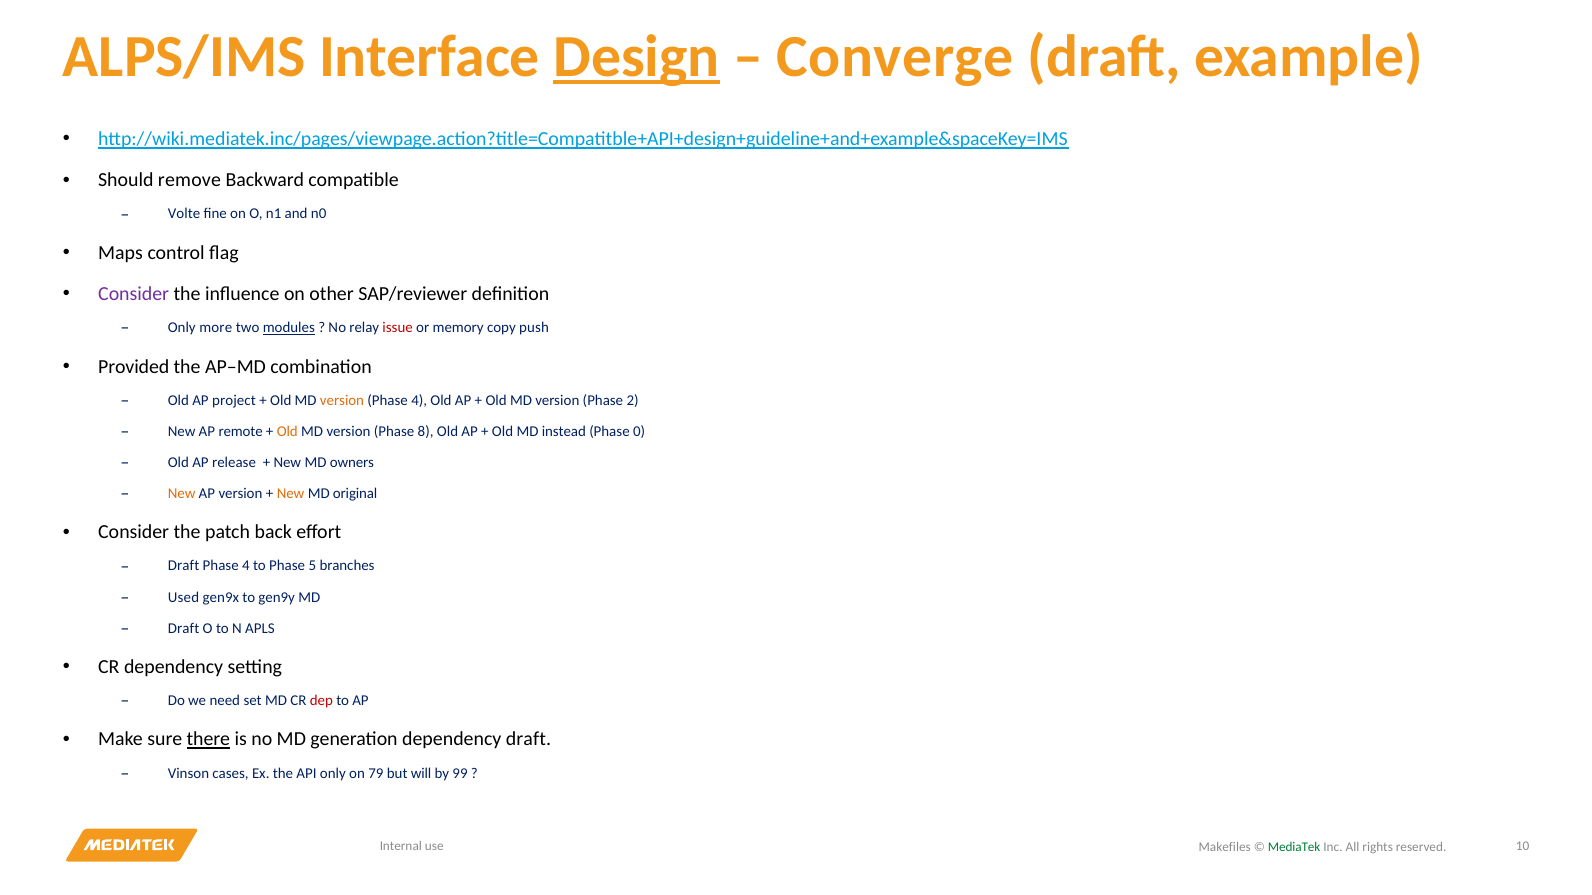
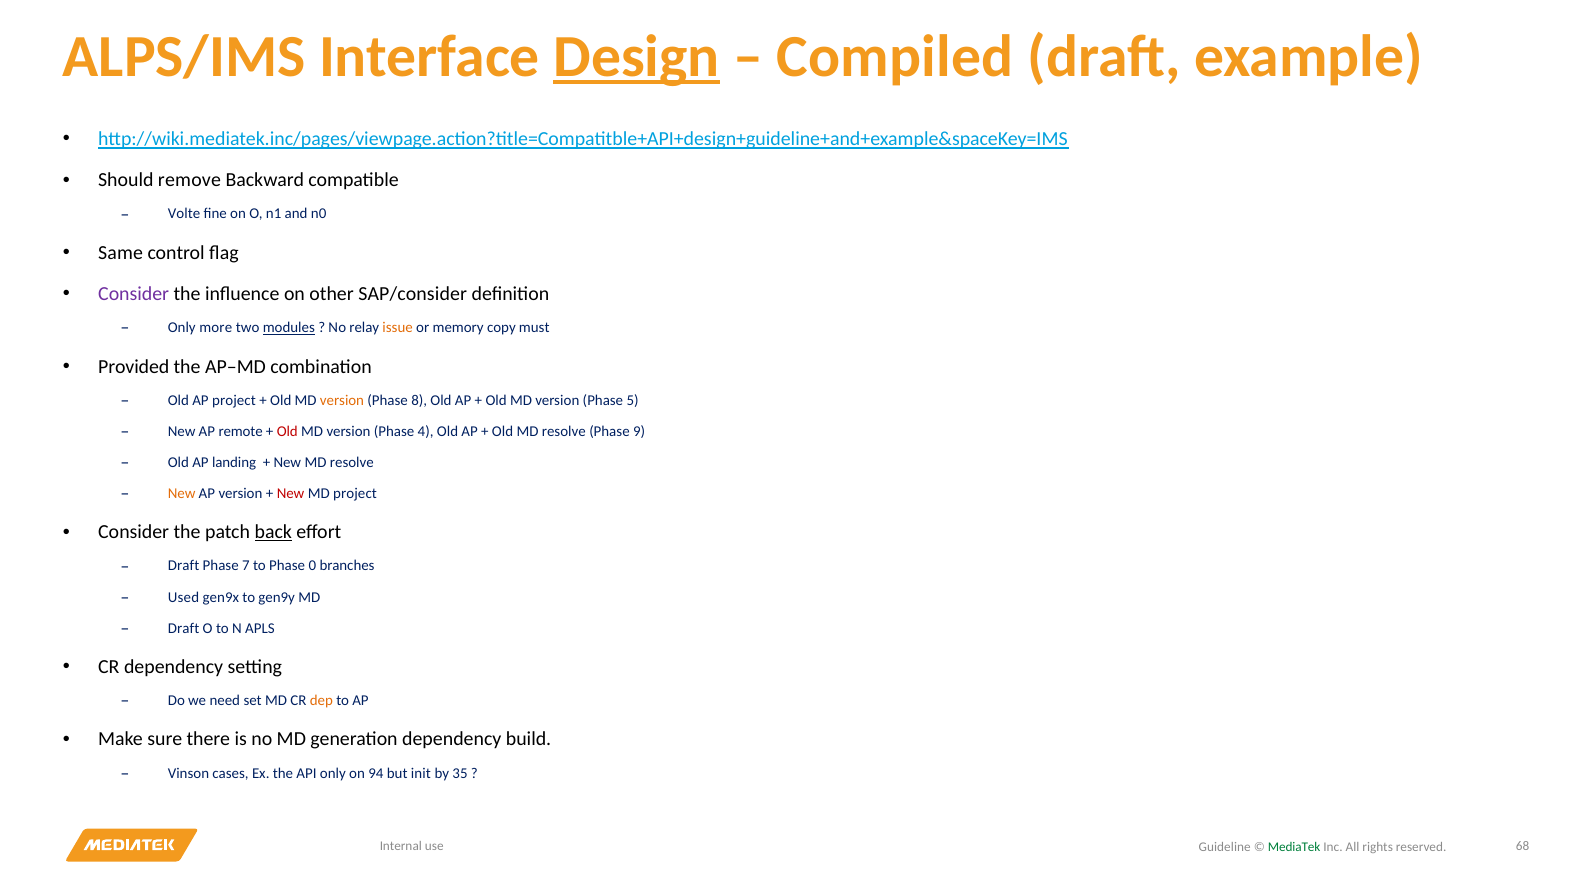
Converge: Converge -> Compiled
Maps: Maps -> Same
SAP/reviewer: SAP/reviewer -> SAP/consider
issue colour: red -> orange
push: push -> must
4 at (419, 400): 4 -> 8
2: 2 -> 5
Old at (287, 432) colour: orange -> red
8: 8 -> 4
Old MD instead: instead -> resolve
0: 0 -> 9
release: release -> landing
New MD owners: owners -> resolve
New at (291, 494) colour: orange -> red
MD original: original -> project
back underline: none -> present
4 at (246, 566): 4 -> 7
5: 5 -> 0
dep colour: red -> orange
there underline: present -> none
dependency draft: draft -> build
79: 79 -> 94
will: will -> init
99: 99 -> 35
10: 10 -> 68
Makefiles: Makefiles -> Guideline
